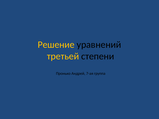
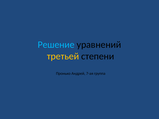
Решение colour: yellow -> light blue
